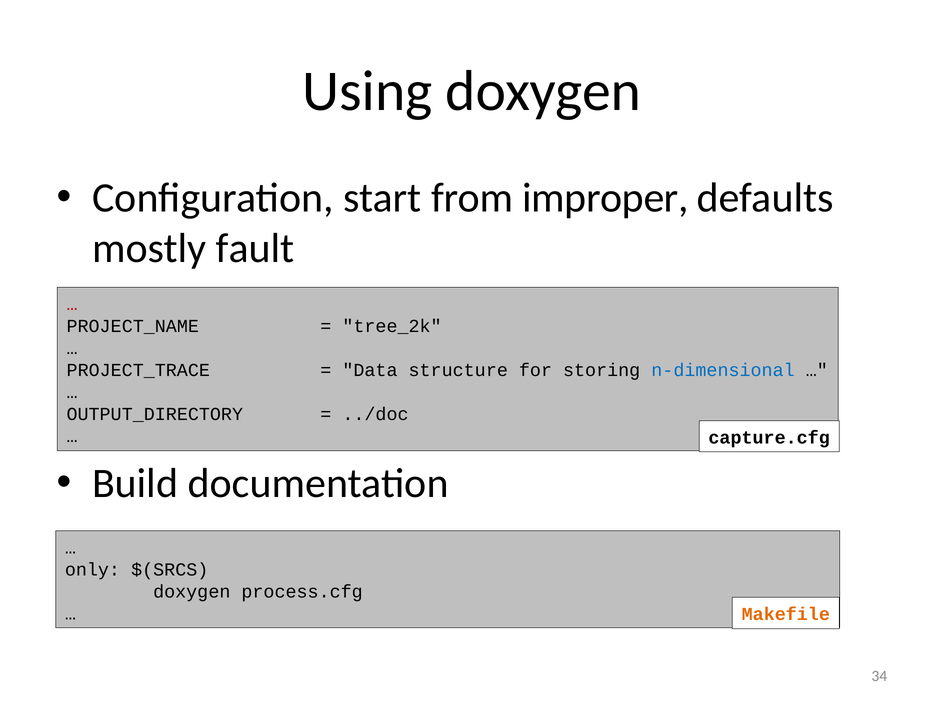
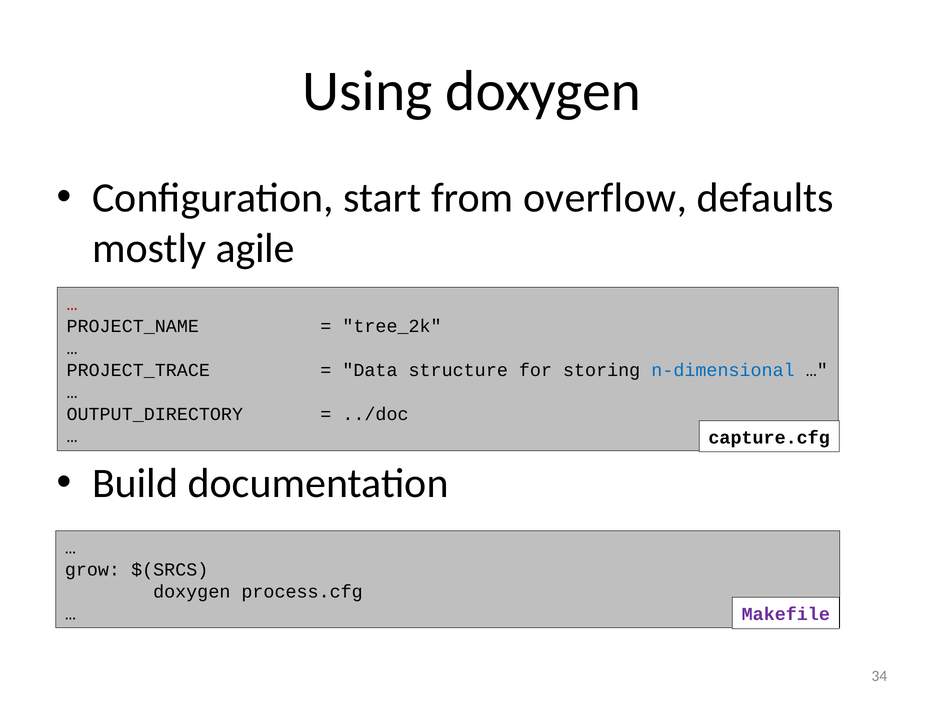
improper: improper -> overflow
fault: fault -> agile
only: only -> grow
Makefile colour: orange -> purple
